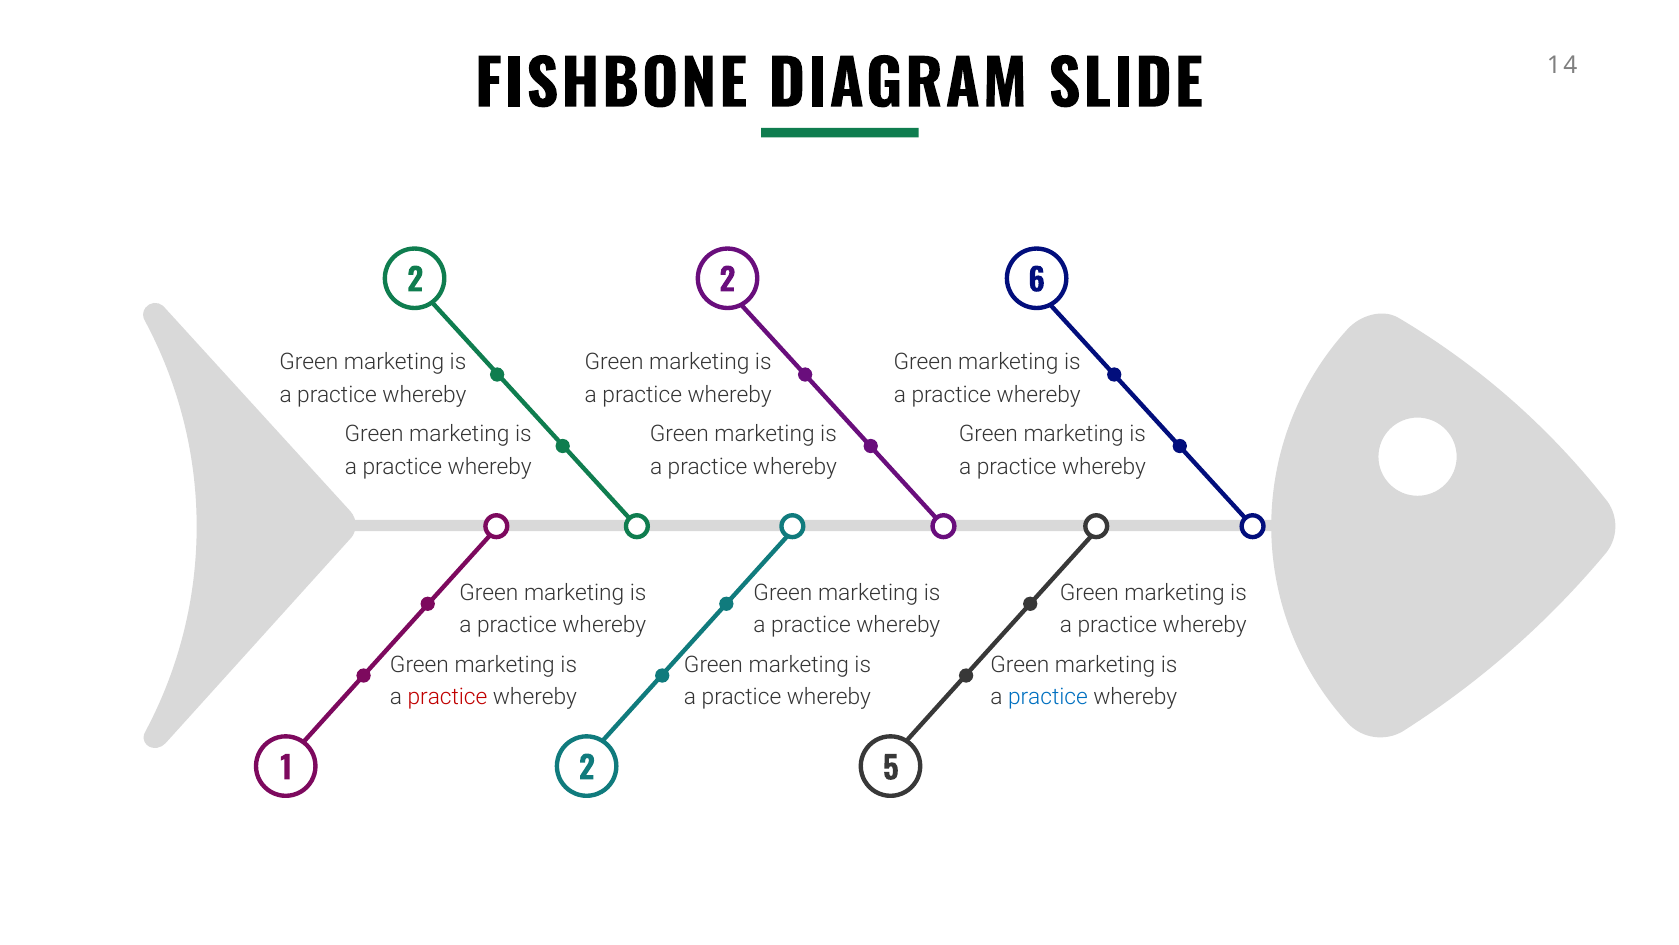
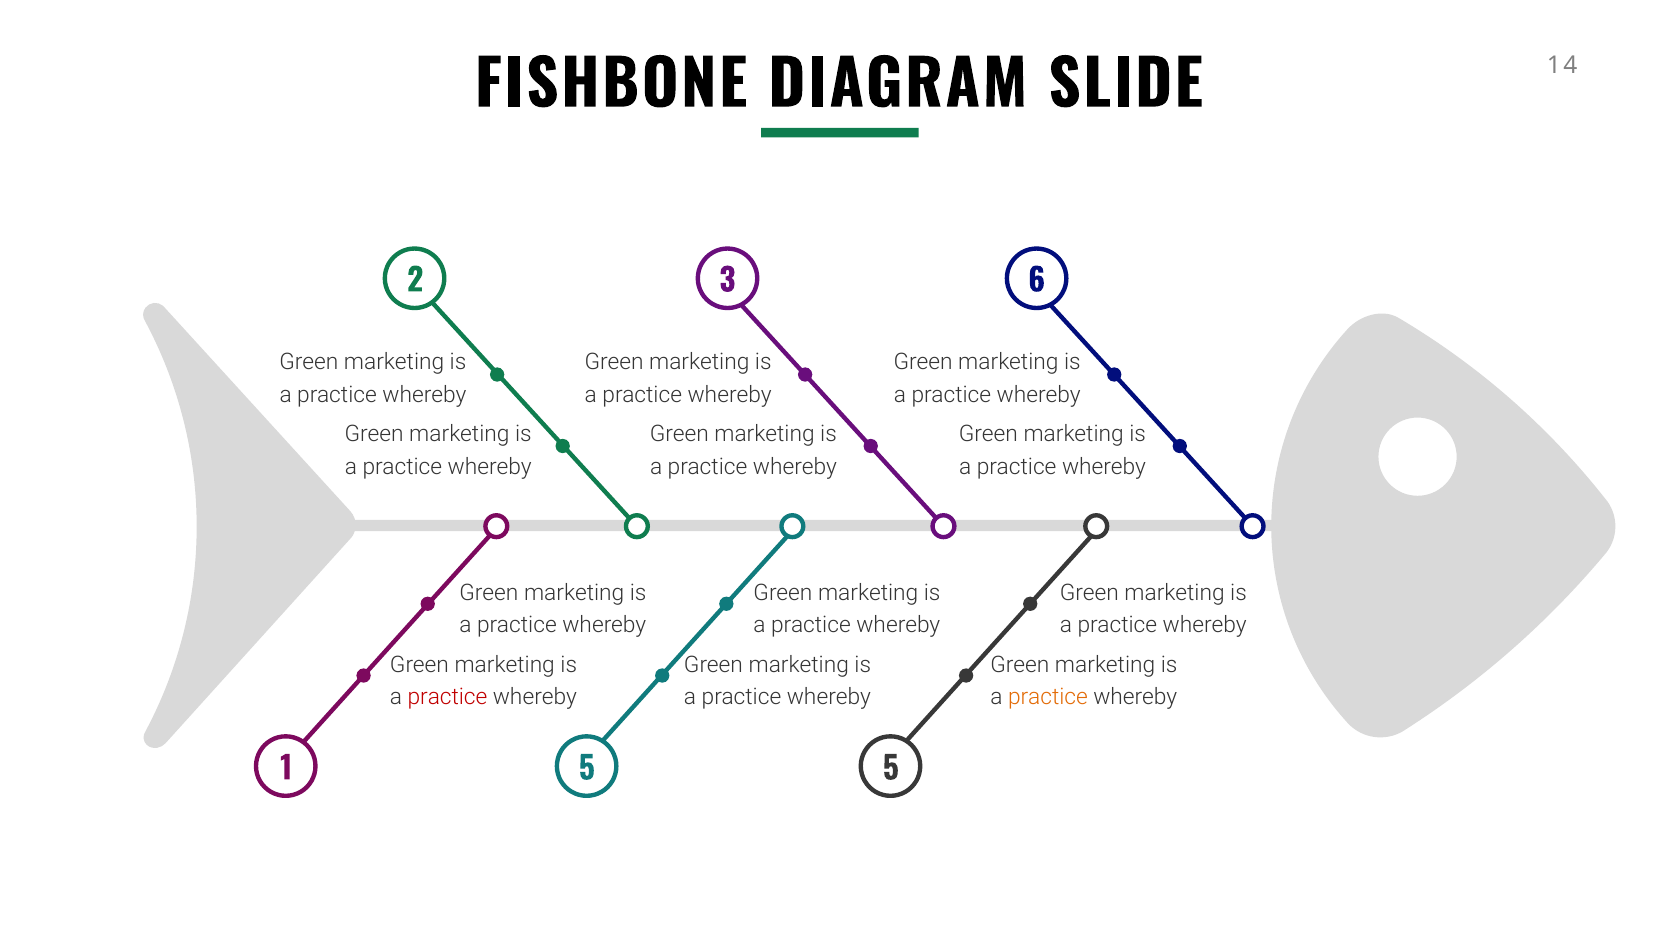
2 at (727, 281): 2 -> 3
practice at (1048, 697) colour: blue -> orange
1 2: 2 -> 5
